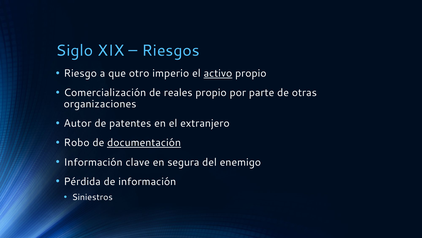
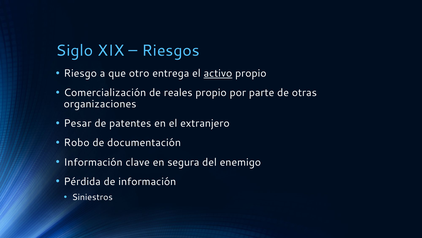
imperio: imperio -> entrega
Autor: Autor -> Pesar
documentación underline: present -> none
